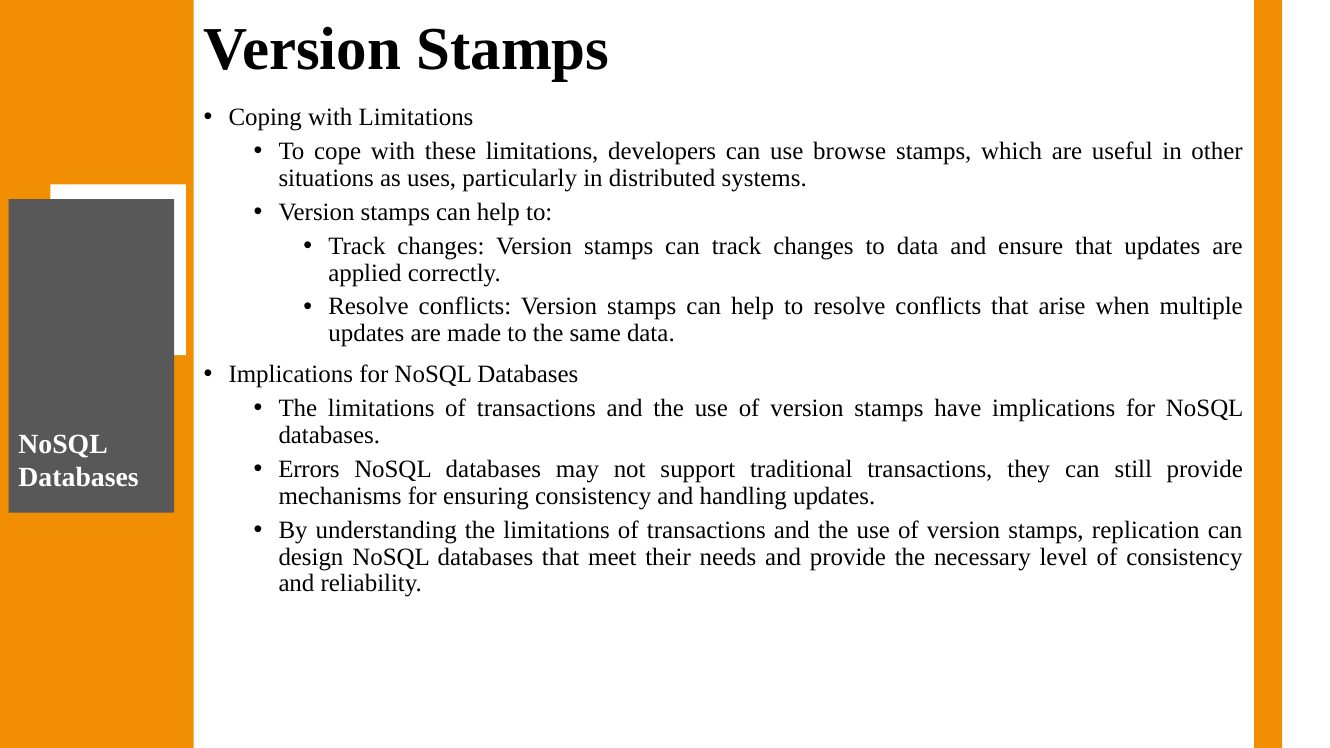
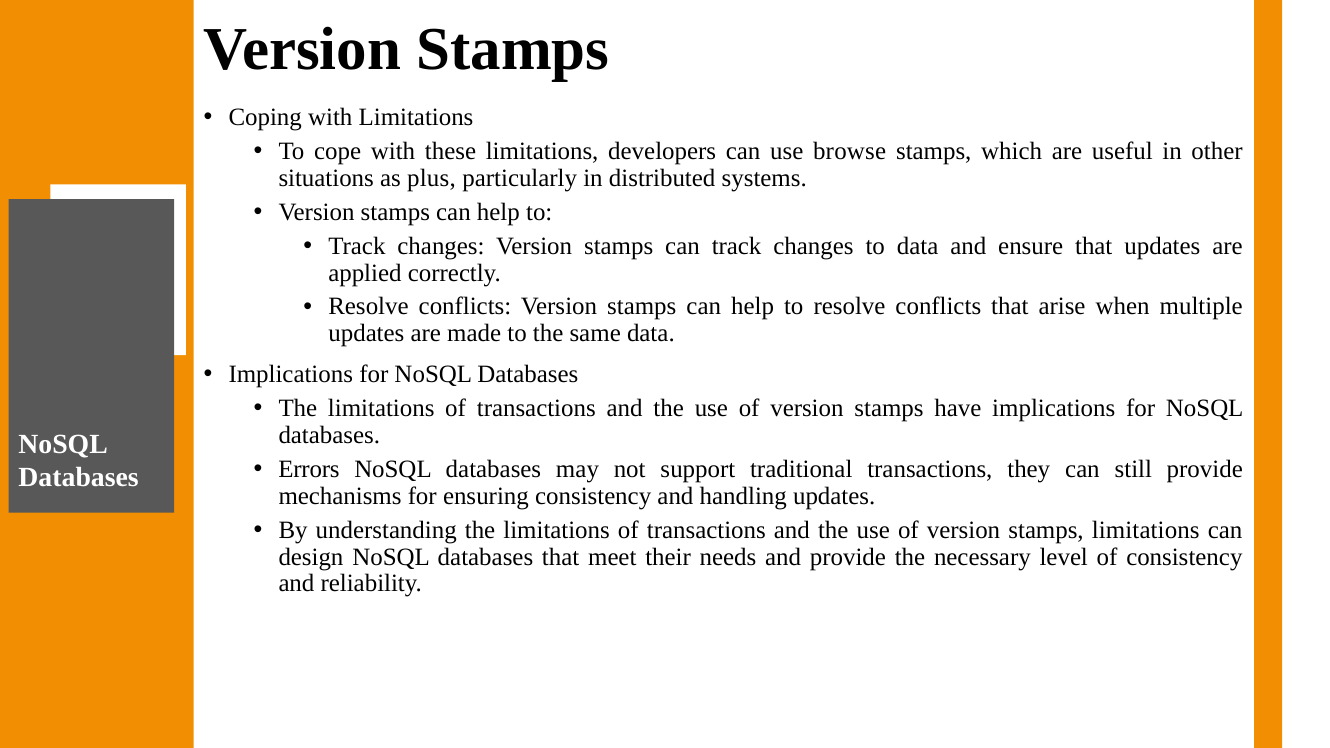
uses: uses -> plus
stamps replication: replication -> limitations
